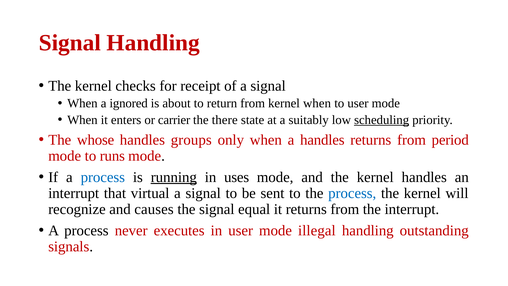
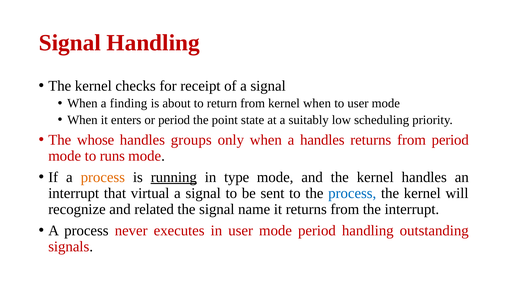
ignored: ignored -> finding
or carrier: carrier -> period
there: there -> point
scheduling underline: present -> none
process at (103, 177) colour: blue -> orange
uses: uses -> type
causes: causes -> related
equal: equal -> name
mode illegal: illegal -> period
